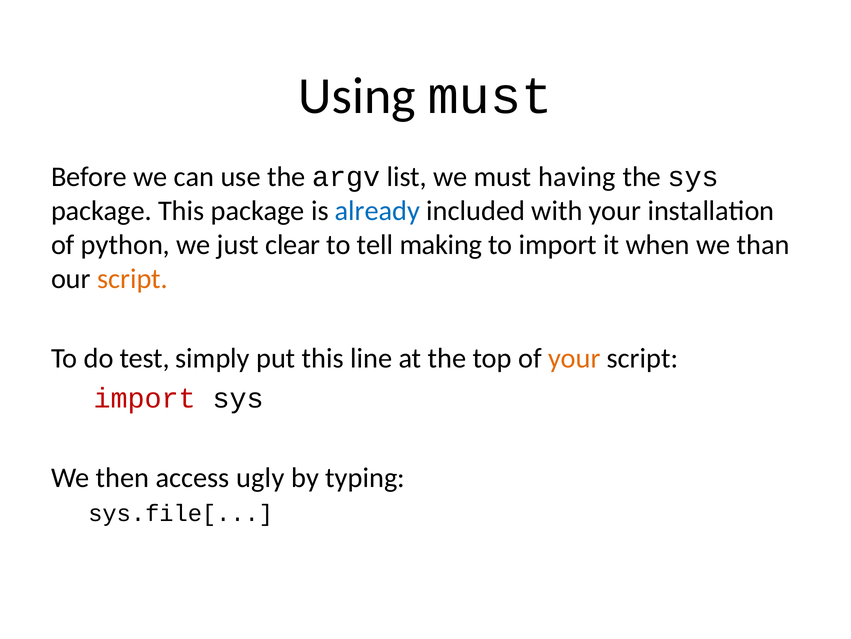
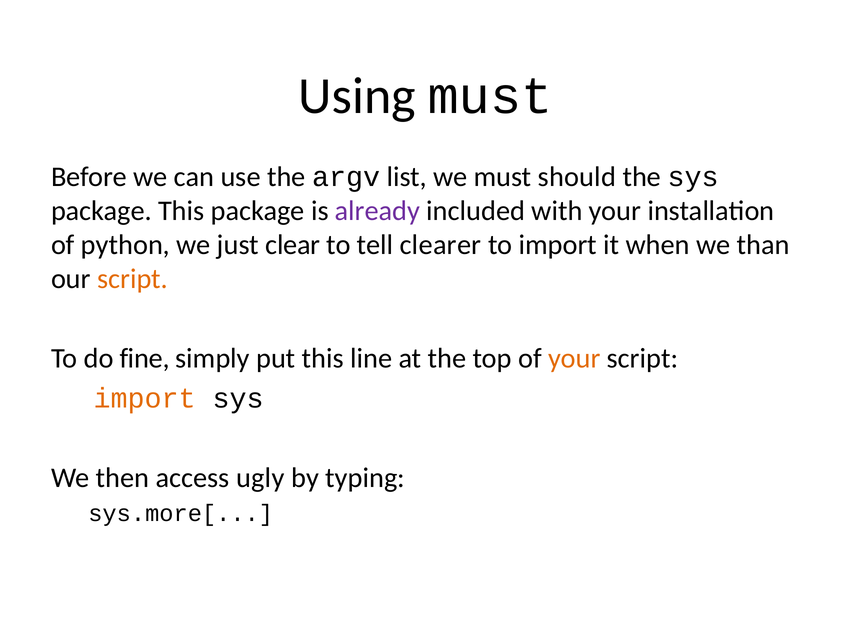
having: having -> should
already colour: blue -> purple
making: making -> clearer
test: test -> fine
import at (145, 398) colour: red -> orange
sys.file[: sys.file[ -> sys.more[
